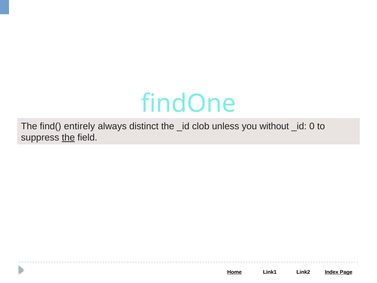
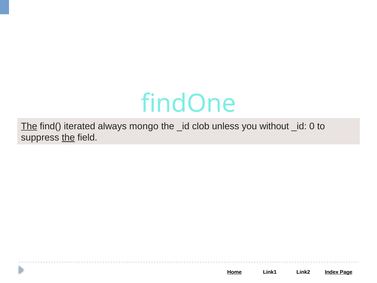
The at (29, 126) underline: none -> present
entirely: entirely -> iterated
distinct: distinct -> mongo
